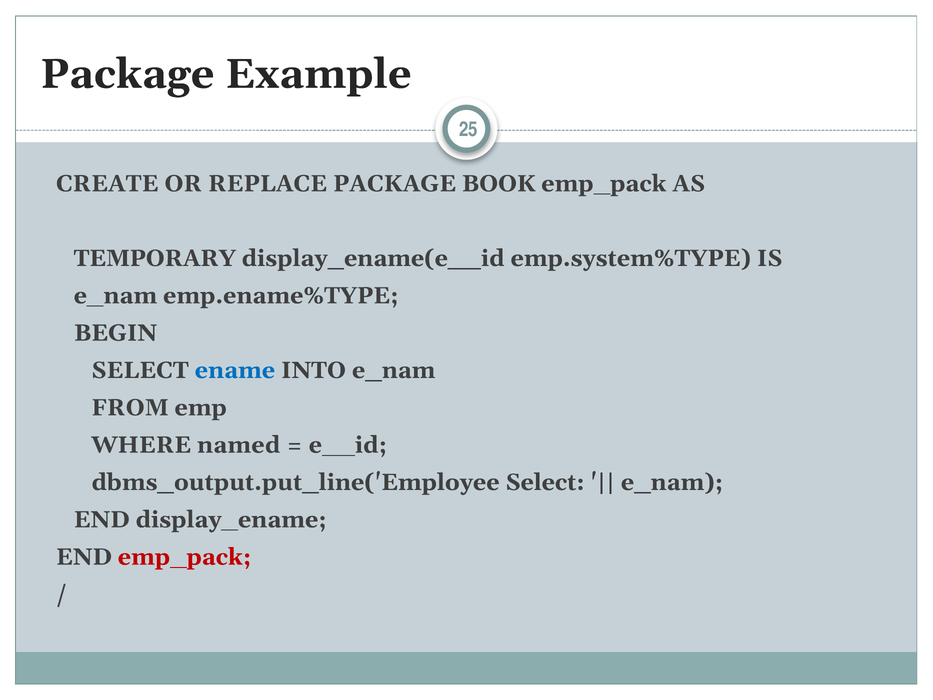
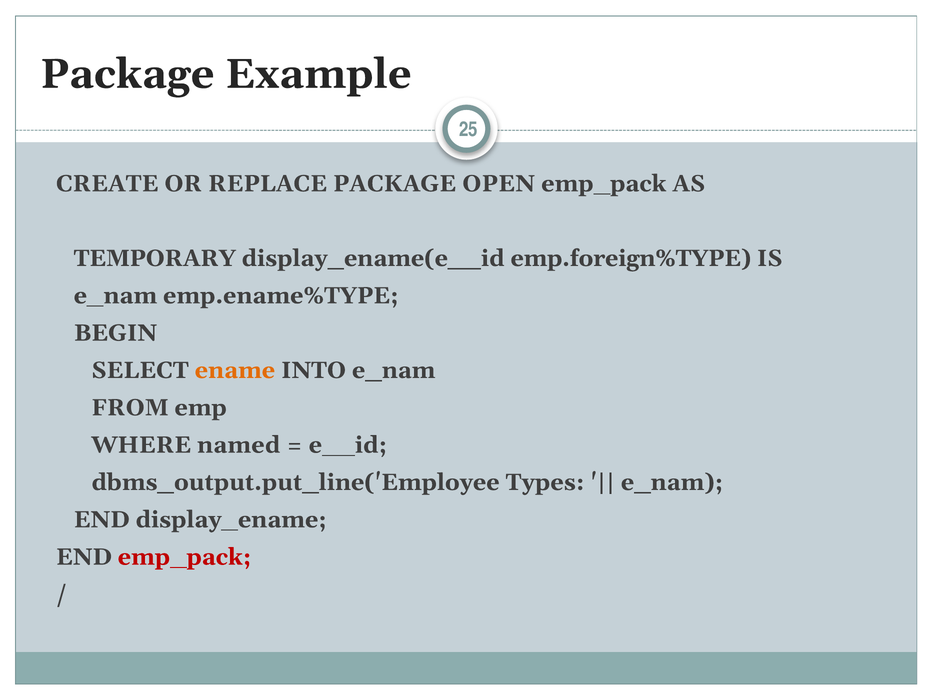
BOOK: BOOK -> OPEN
emp.system%TYPE: emp.system%TYPE -> emp.foreign%TYPE
ename colour: blue -> orange
dbms_output.put_line('Employee Select: Select -> Types
